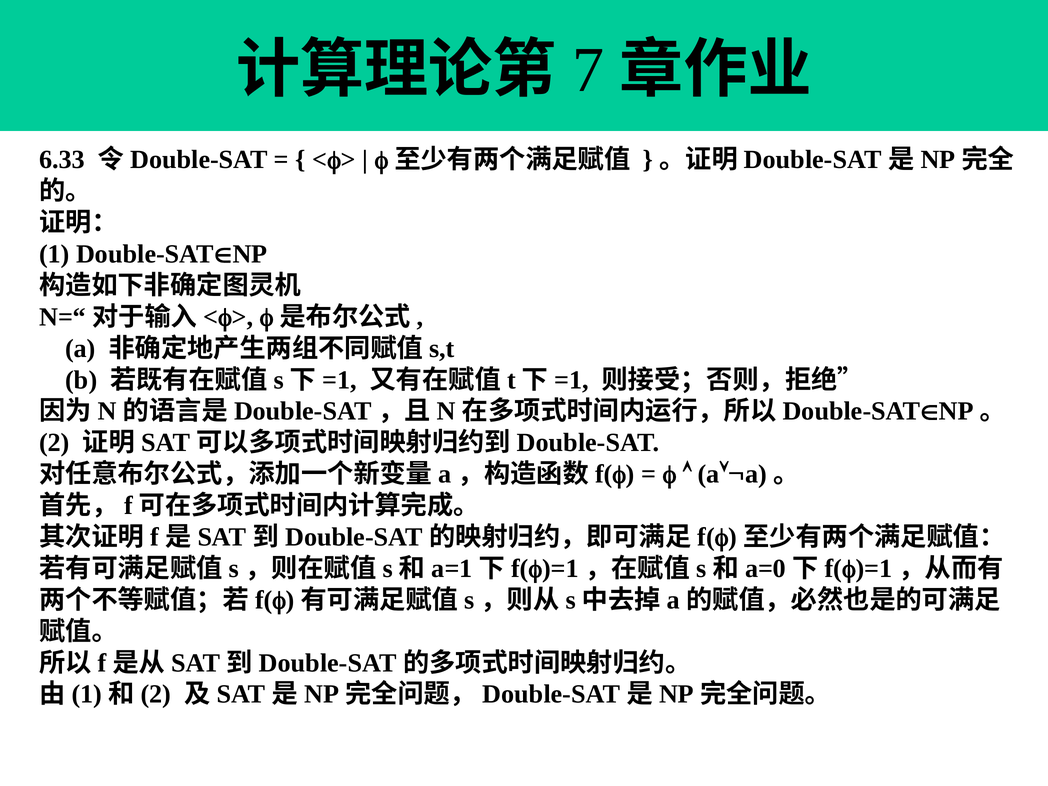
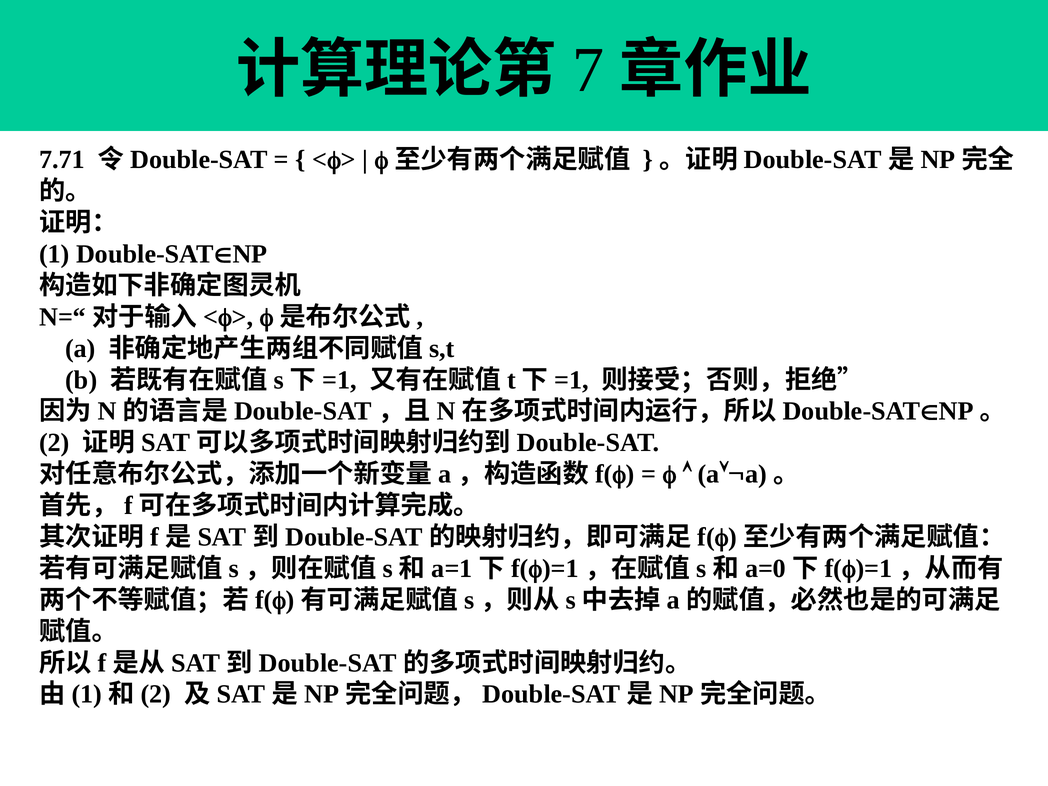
6.33: 6.33 -> 7.71
